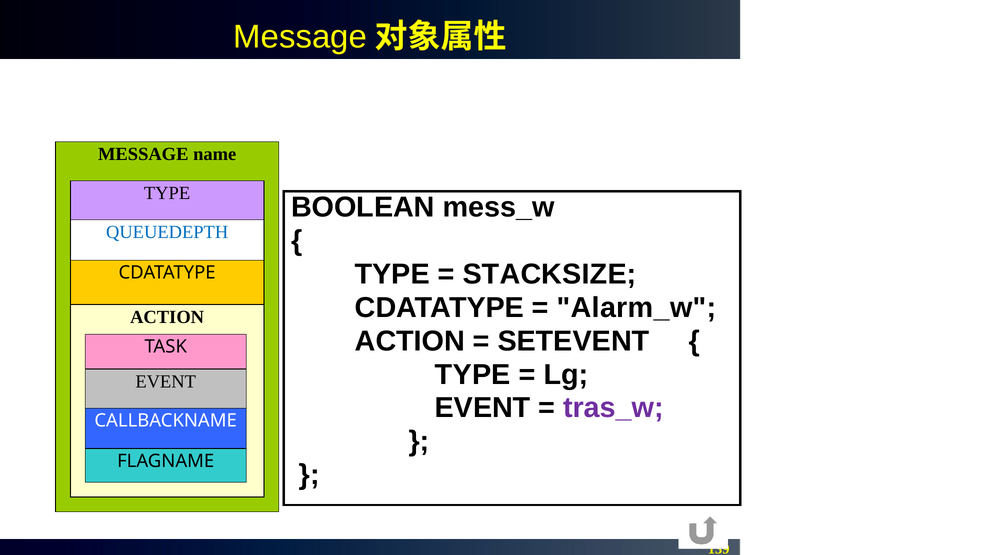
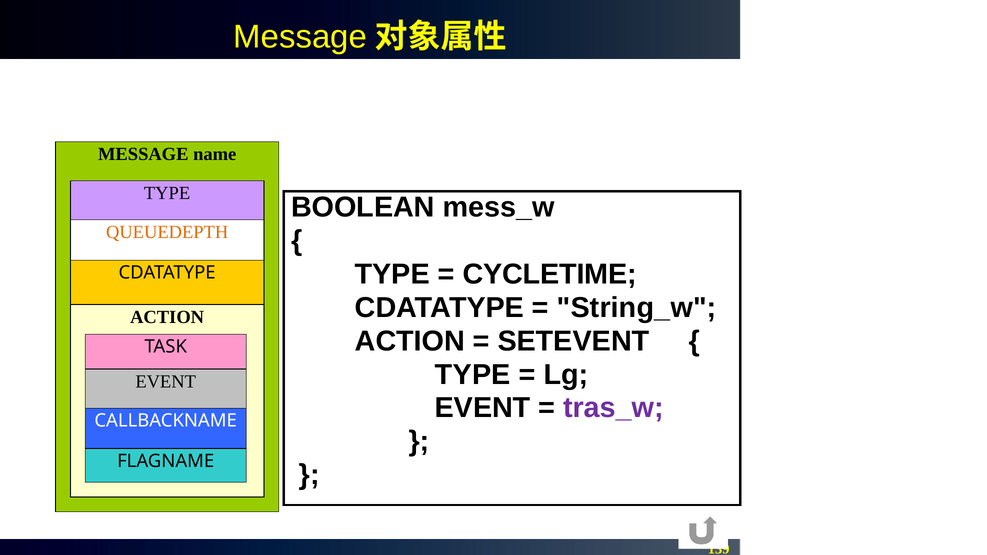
QUEUEDEPTH colour: blue -> orange
STACKSIZE: STACKSIZE -> CYCLETIME
Alarm_w: Alarm_w -> String_w
